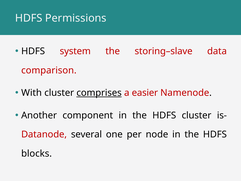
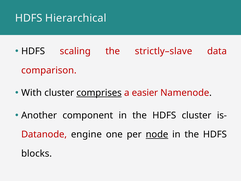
Permissions: Permissions -> Hierarchical
system: system -> scaling
storing–slave: storing–slave -> strictly–slave
several: several -> engine
node underline: none -> present
